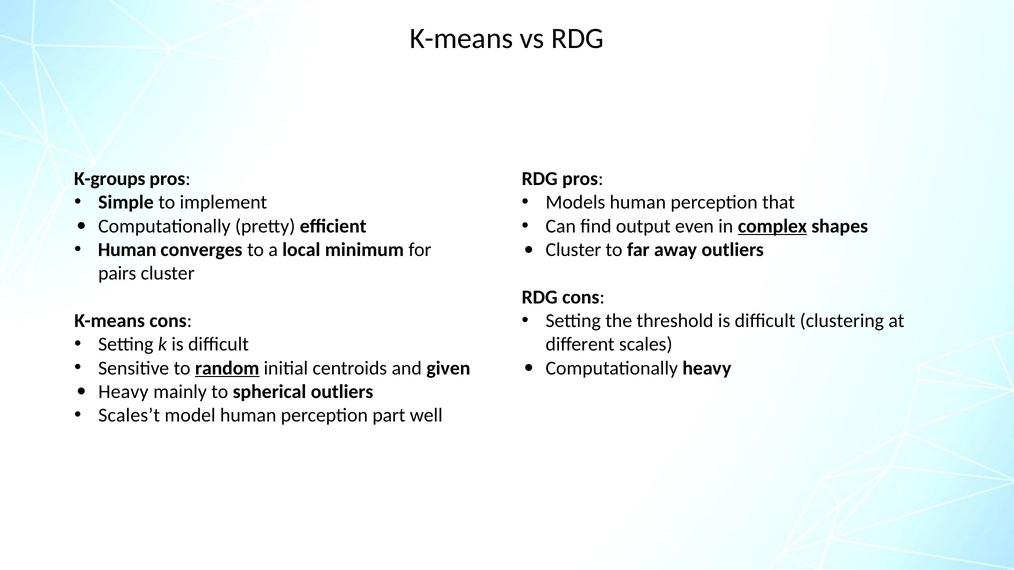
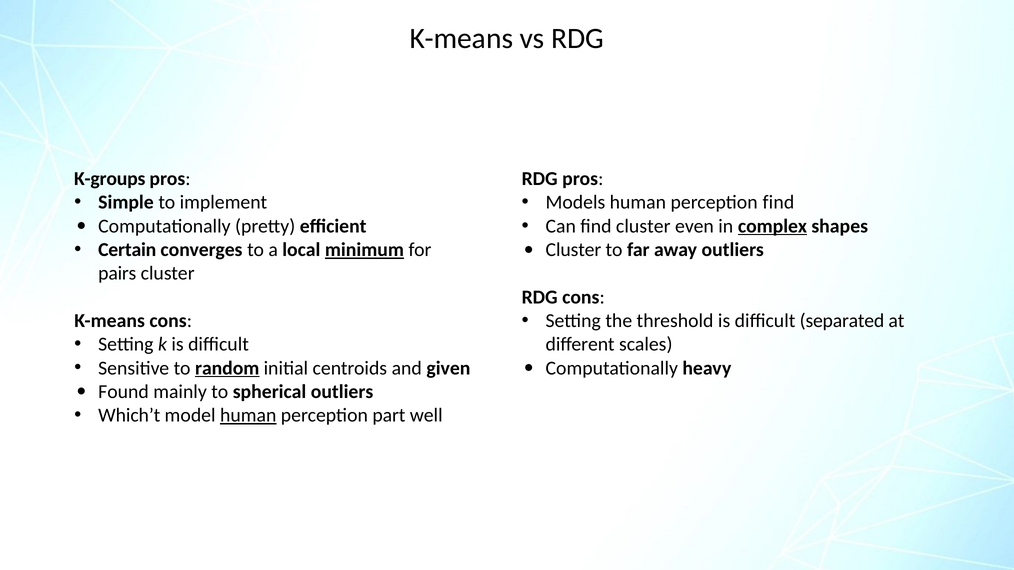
perception that: that -> find
find output: output -> cluster
Human at (127, 250): Human -> Certain
minimum underline: none -> present
clustering: clustering -> separated
Heavy at (123, 392): Heavy -> Found
Scales’t: Scales’t -> Which’t
human at (248, 416) underline: none -> present
